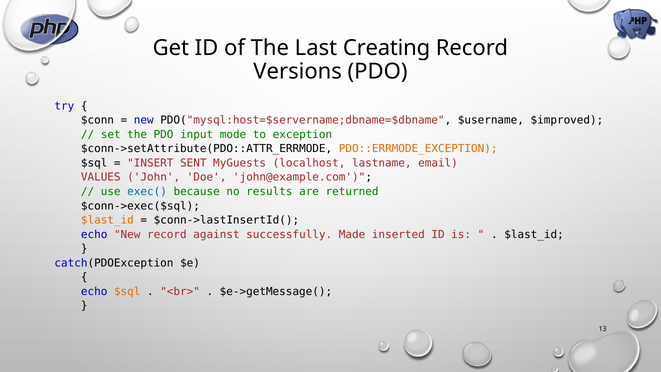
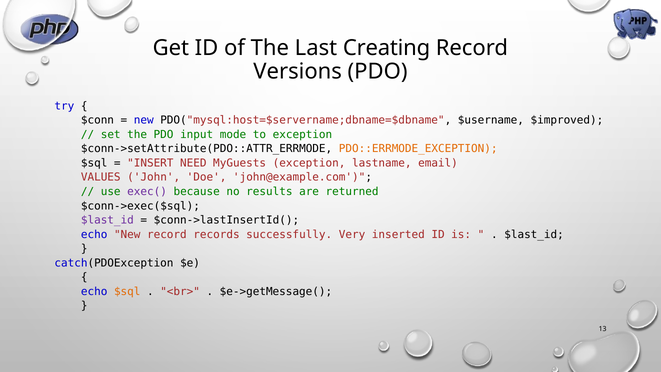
SENT: SENT -> NEED
MyGuests localhost: localhost -> exception
exec( colour: blue -> purple
$last_id at (107, 220) colour: orange -> purple
against: against -> records
Made: Made -> Very
